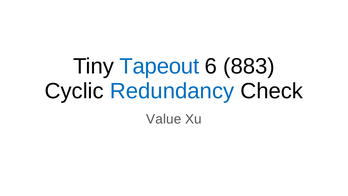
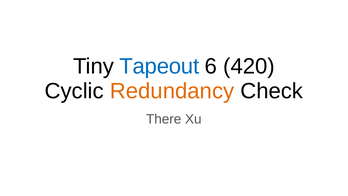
883: 883 -> 420
Redundancy colour: blue -> orange
Value: Value -> There
